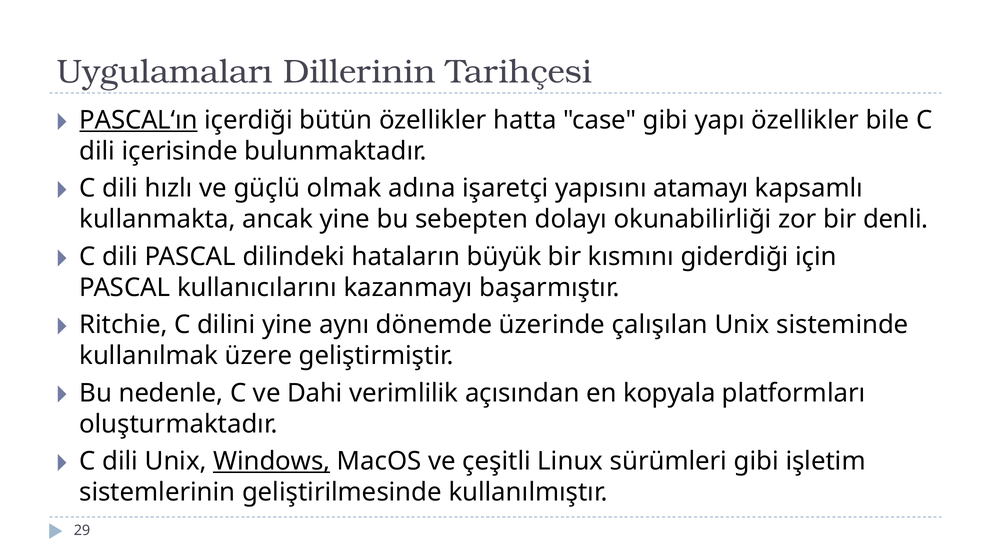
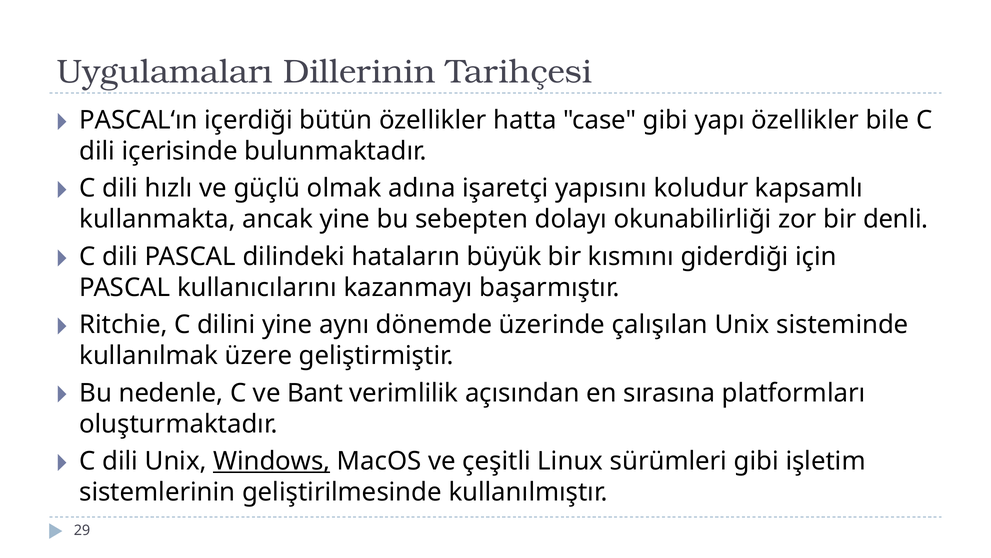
PASCAL‘ın underline: present -> none
atamayı: atamayı -> koludur
Dahi: Dahi -> Bant
kopyala: kopyala -> sırasına
